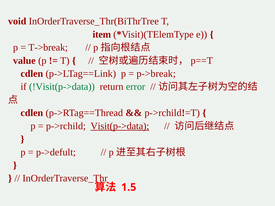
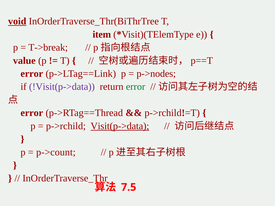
void underline: none -> present
cdlen at (32, 74): cdlen -> error
p->break: p->break -> p->nodes
!Visit(p->data colour: green -> purple
cdlen at (32, 113): cdlen -> error
p->defult: p->defult -> p->count
1.5: 1.5 -> 7.5
